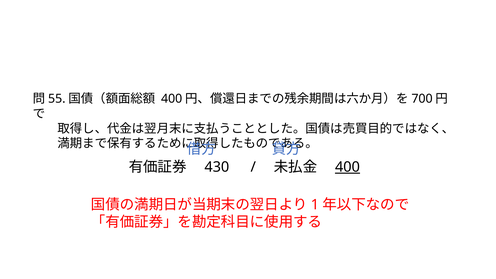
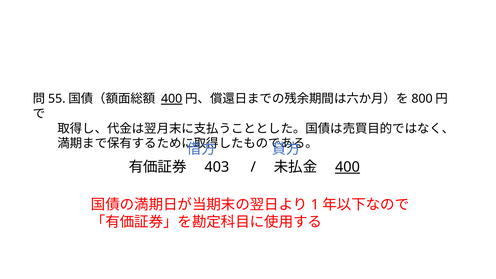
400 at (172, 99) underline: none -> present
700: 700 -> 800
430: 430 -> 403
